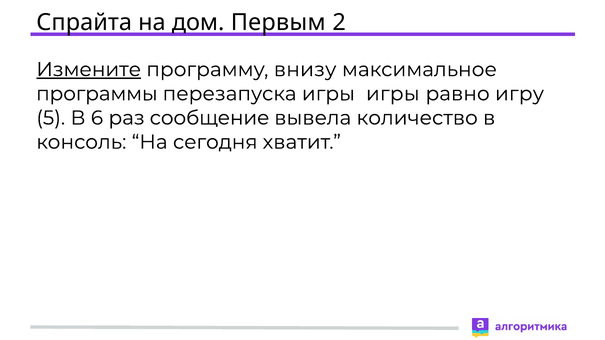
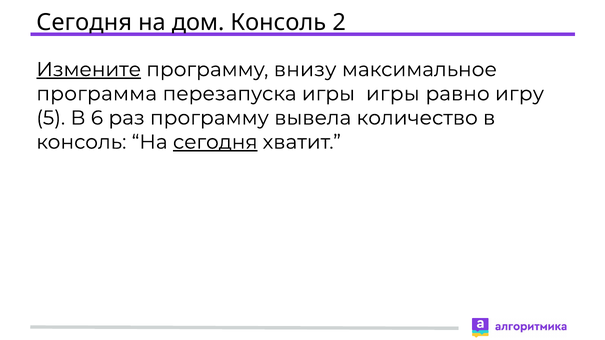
Спрайта at (84, 22): Спрайта -> Сегодня
дом Первым: Первым -> Консоль
программы: программы -> программа
раз сообщение: сообщение -> программу
сегодня at (215, 142) underline: none -> present
